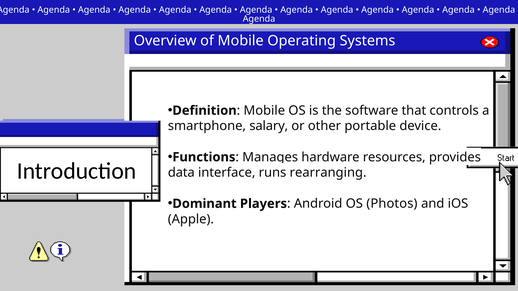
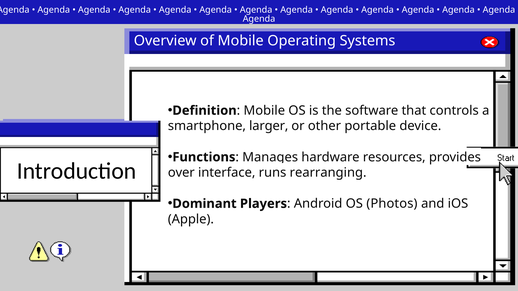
salary: salary -> larger
data: data -> over
